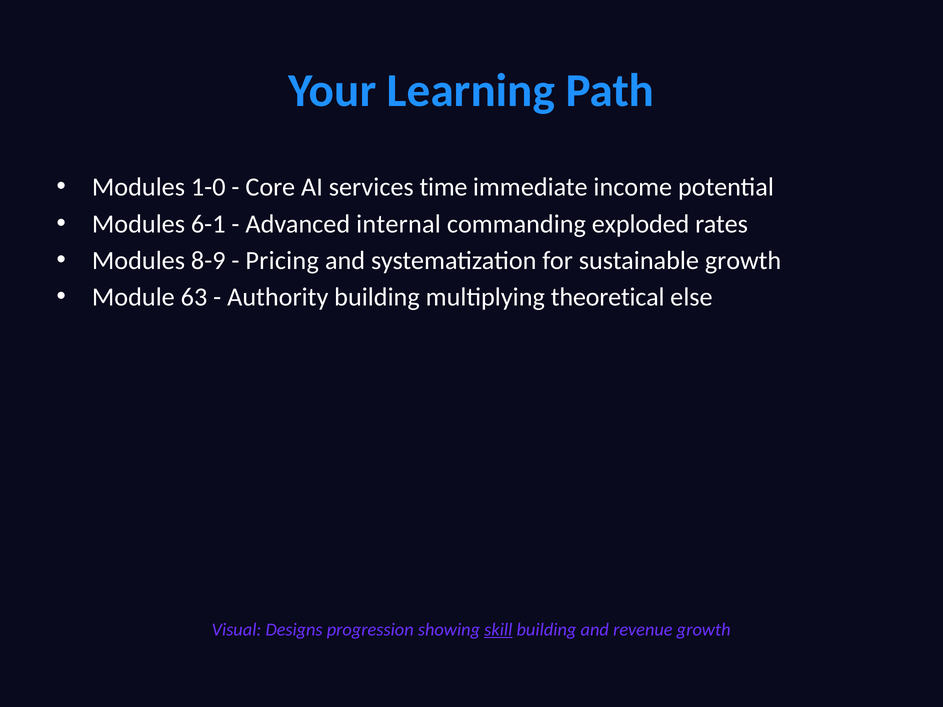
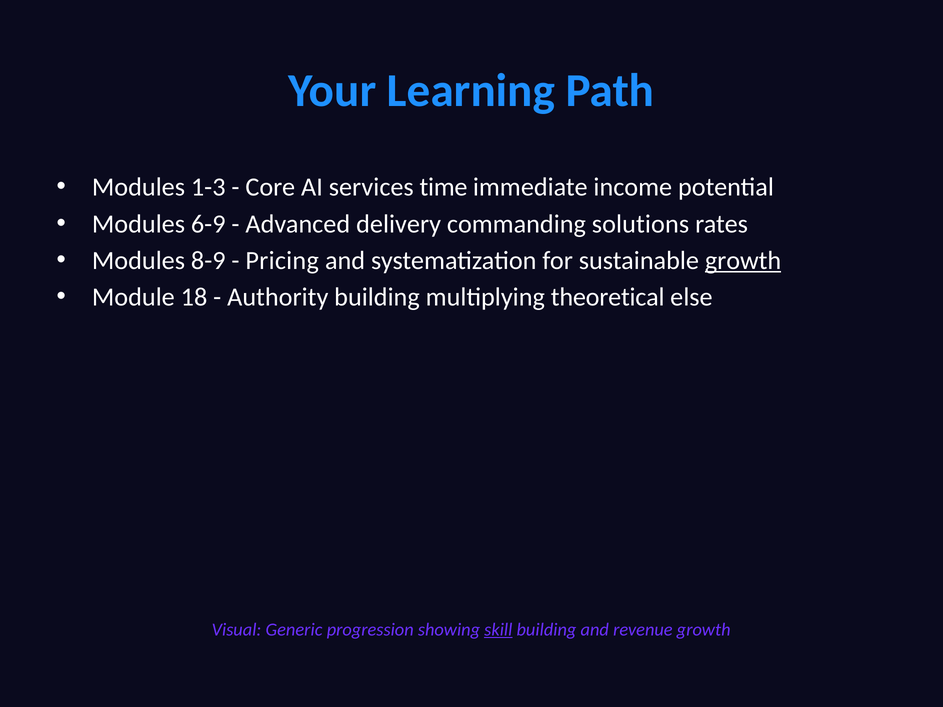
1-0: 1-0 -> 1-3
6-1: 6-1 -> 6-9
internal: internal -> delivery
exploded: exploded -> solutions
growth at (743, 261) underline: none -> present
63: 63 -> 18
Designs: Designs -> Generic
